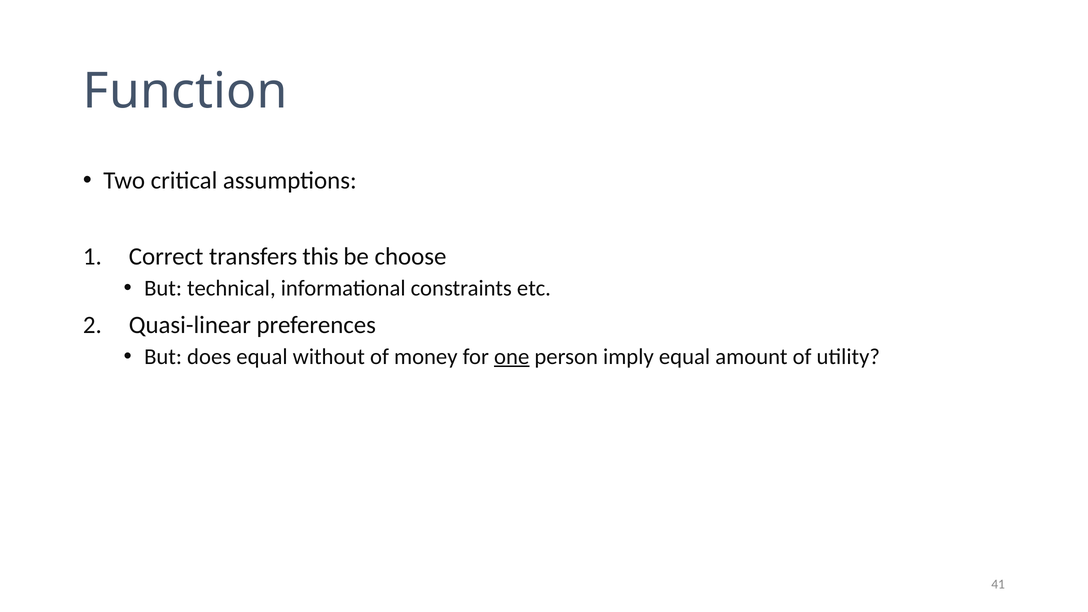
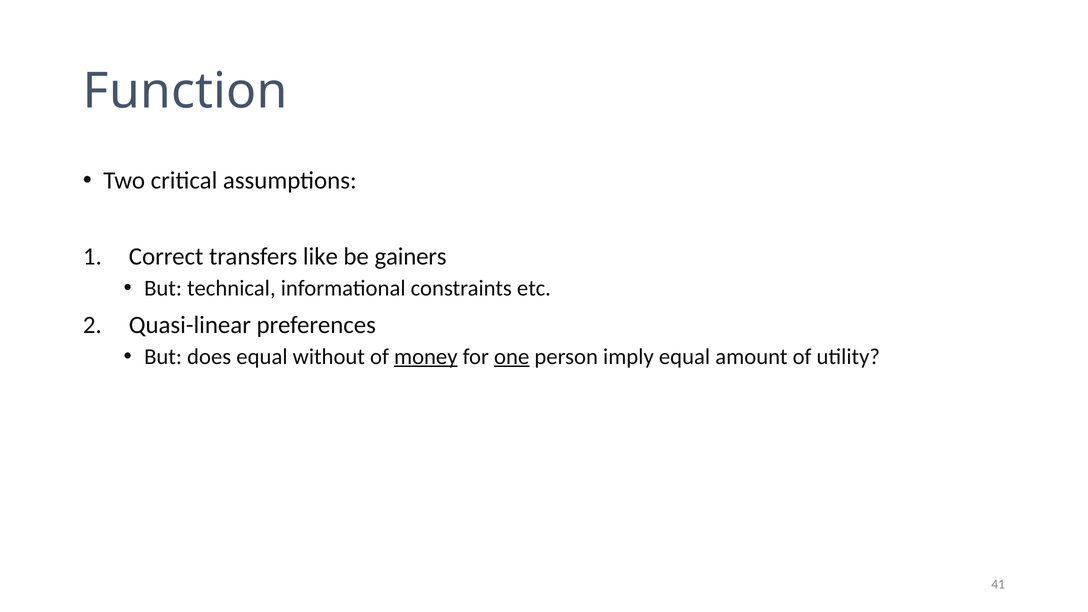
this: this -> like
choose: choose -> gainers
money underline: none -> present
